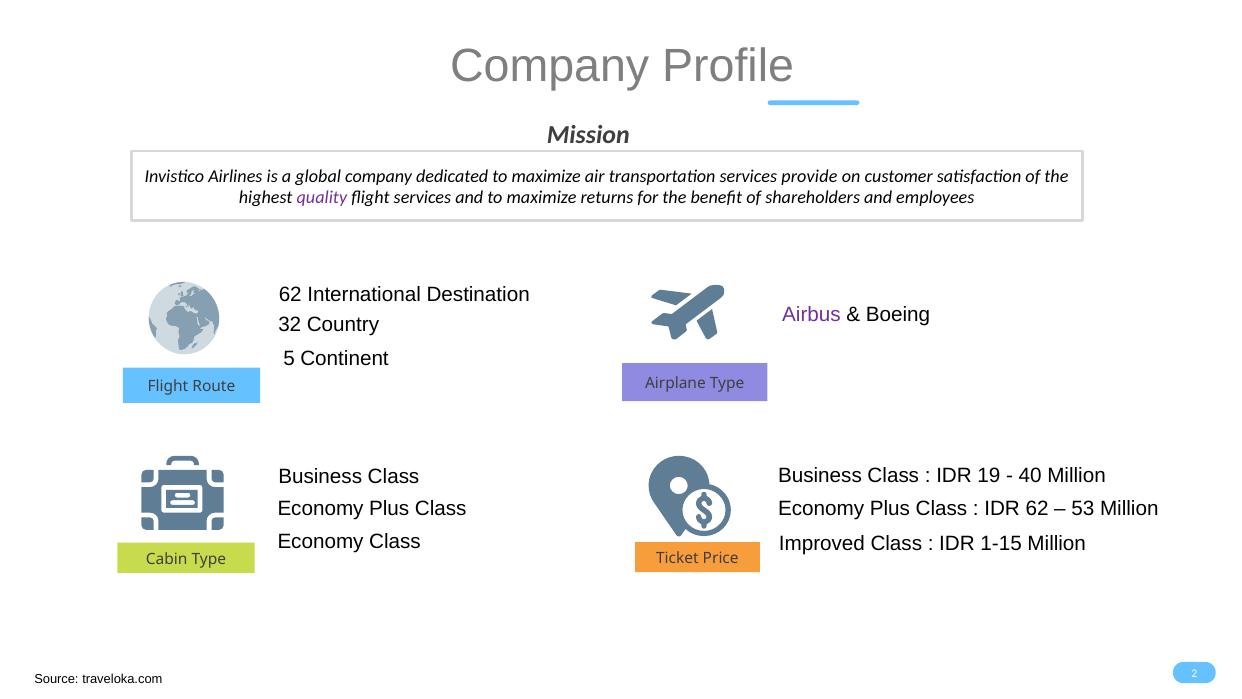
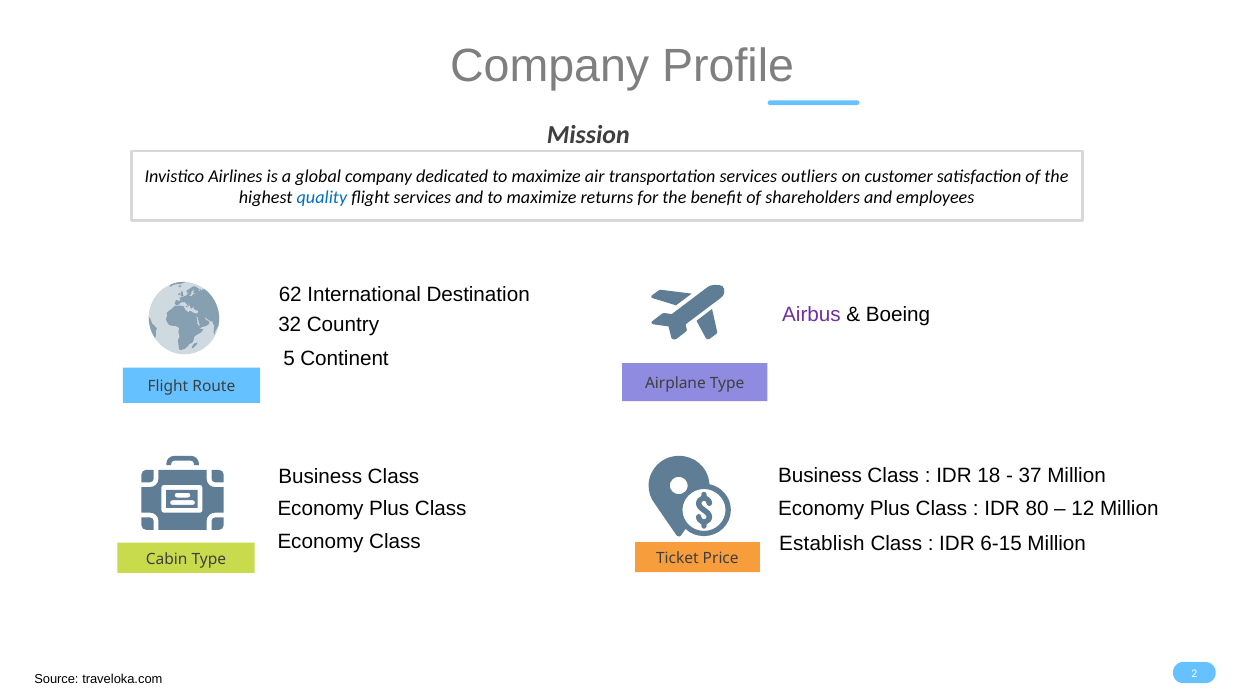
provide: provide -> outliers
quality colour: purple -> blue
19: 19 -> 18
40: 40 -> 37
IDR 62: 62 -> 80
53: 53 -> 12
Improved at (822, 544): Improved -> Establish
1-15: 1-15 -> 6-15
